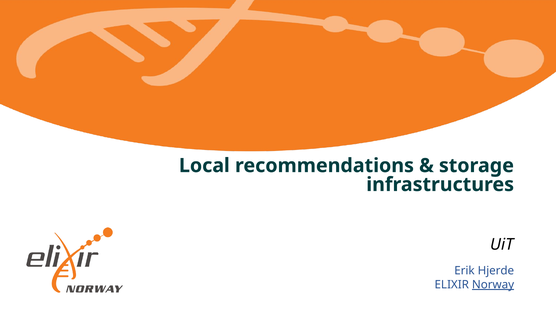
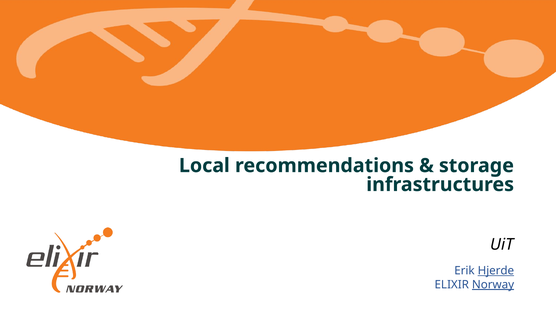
Hjerde underline: none -> present
